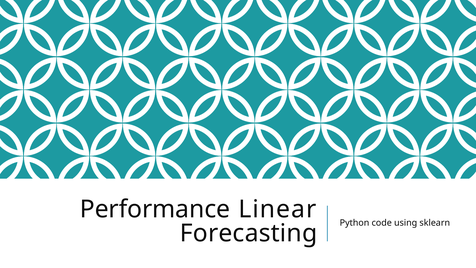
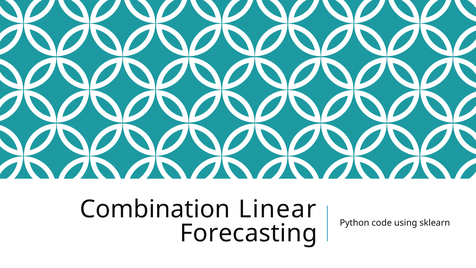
Performance: Performance -> Combination
